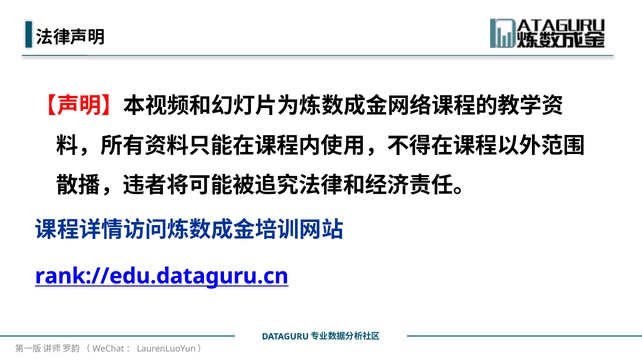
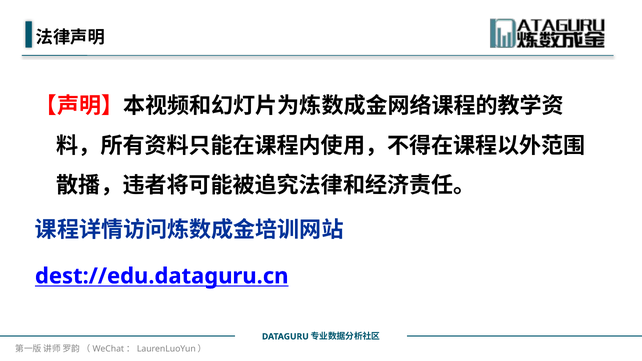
rank://edu.dataguru.cn: rank://edu.dataguru.cn -> dest://edu.dataguru.cn
